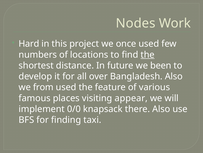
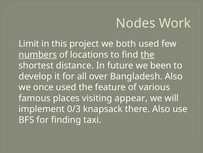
Hard: Hard -> Limit
once: once -> both
numbers underline: none -> present
from: from -> once
0/0: 0/0 -> 0/3
